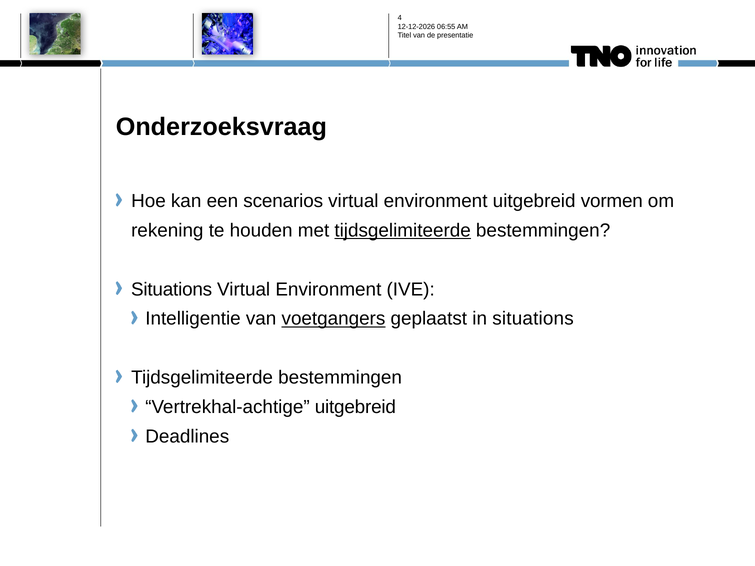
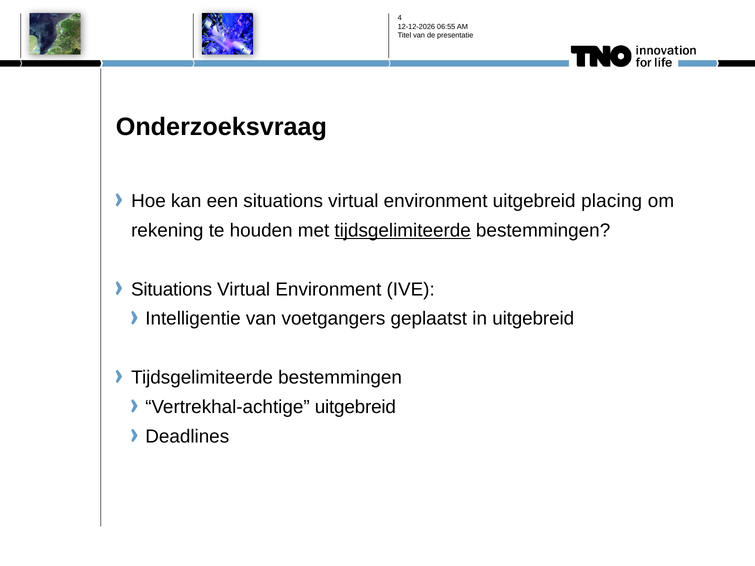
een scenarios: scenarios -> situations
vormen: vormen -> placing
voetgangers underline: present -> none
in situations: situations -> uitgebreid
